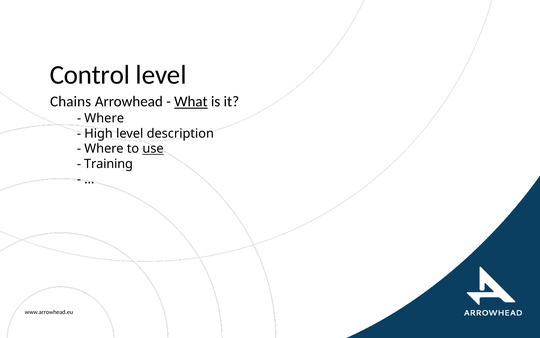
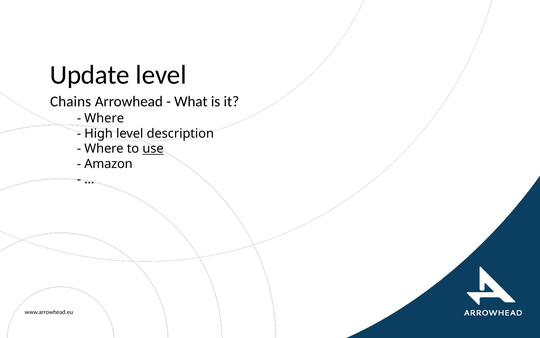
Control: Control -> Update
What underline: present -> none
Training: Training -> Amazon
